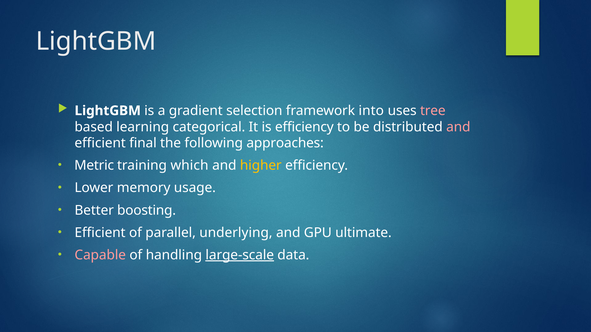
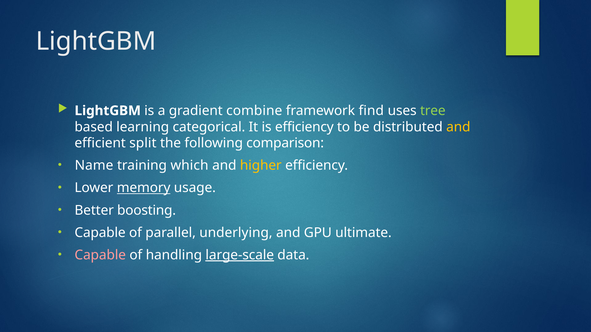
selection: selection -> combine
into: into -> find
tree colour: pink -> light green
and at (458, 127) colour: pink -> yellow
final: final -> split
approaches: approaches -> comparison
Metric: Metric -> Name
memory underline: none -> present
Efficient at (100, 233): Efficient -> Capable
